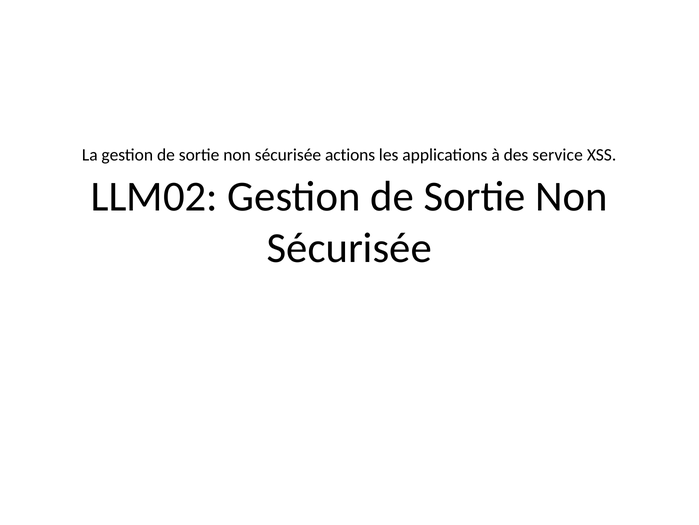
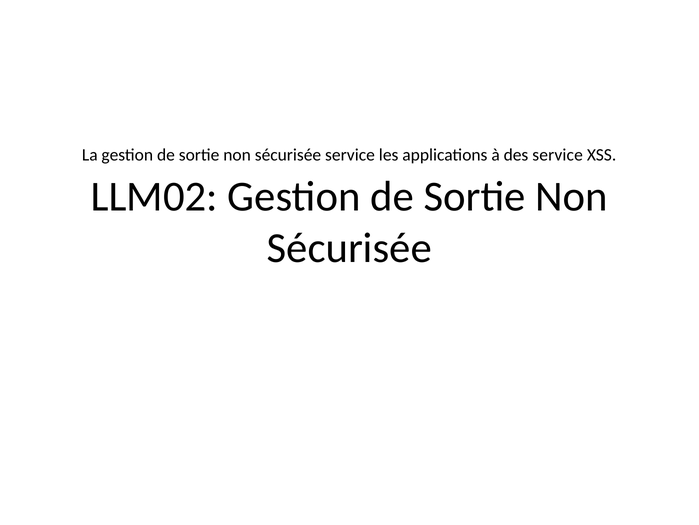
sécurisée actions: actions -> service
